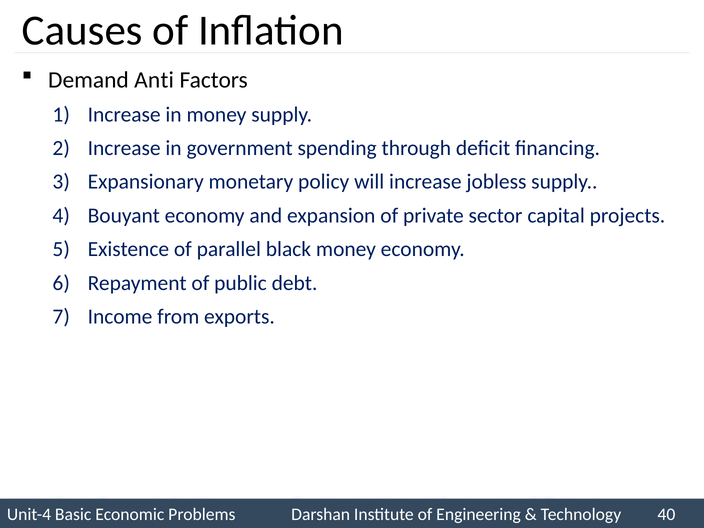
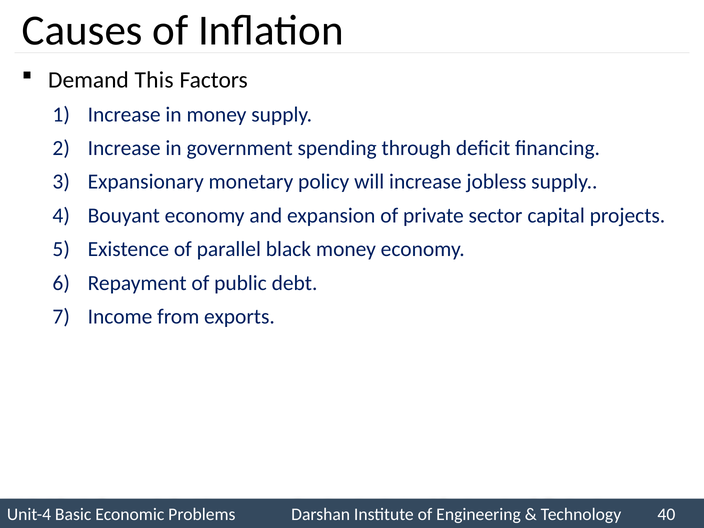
Anti: Anti -> This
